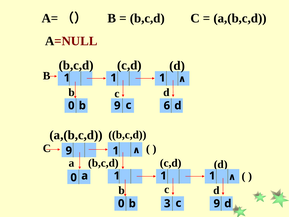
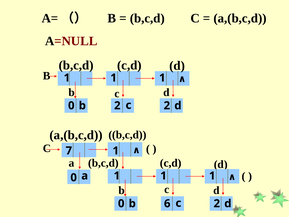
b 9: 9 -> 2
6 at (167, 105): 6 -> 2
9 at (69, 151): 9 -> 7
3: 3 -> 6
9 at (217, 203): 9 -> 2
